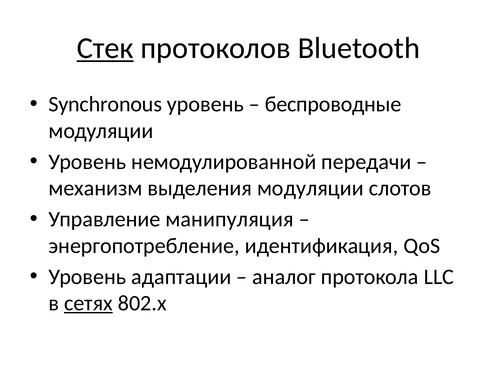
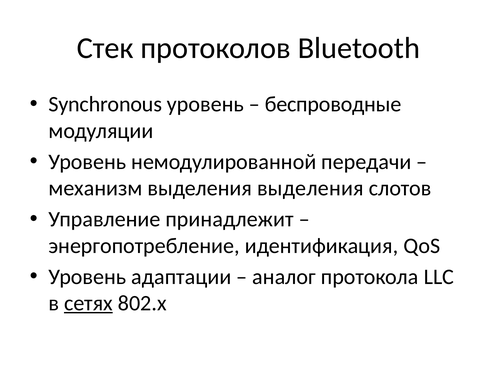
Стек underline: present -> none
выделения модуляции: модуляции -> выделения
манипуляция: манипуляция -> принадлежит
